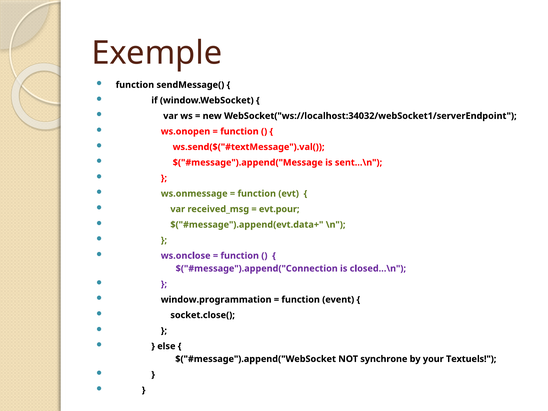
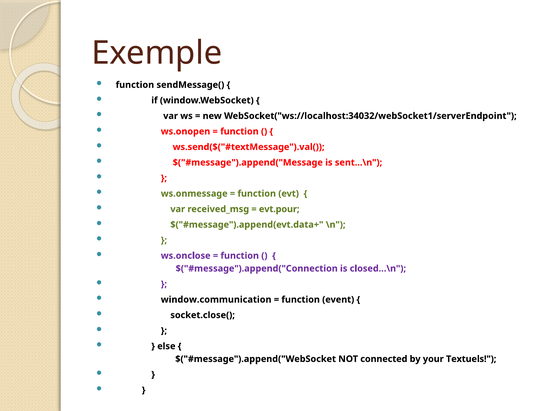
window.programmation: window.programmation -> window.communication
synchrone: synchrone -> connected
